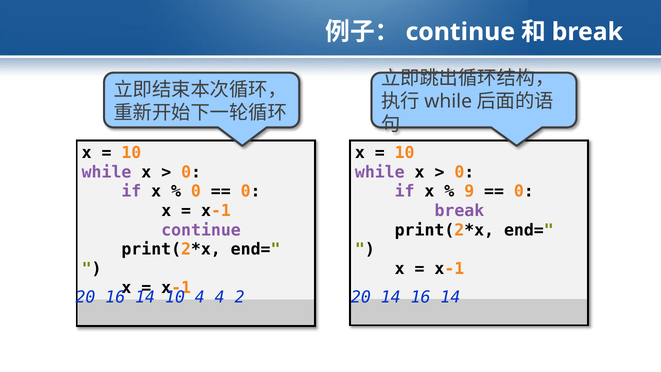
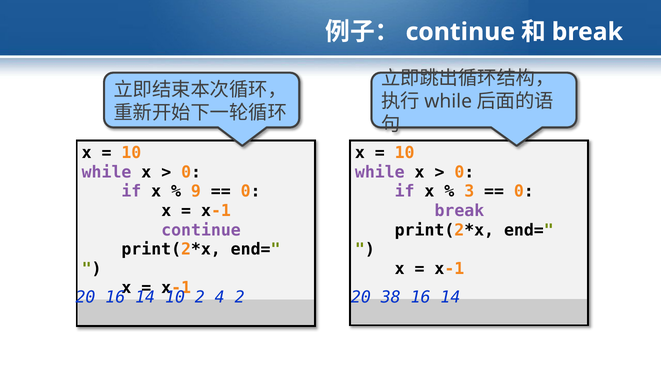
0 at (196, 191): 0 -> 9
9: 9 -> 3
4 at (200, 297): 4 -> 2
20 14: 14 -> 38
